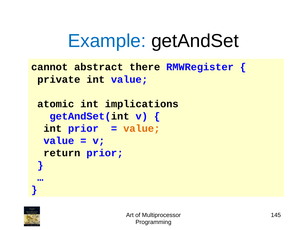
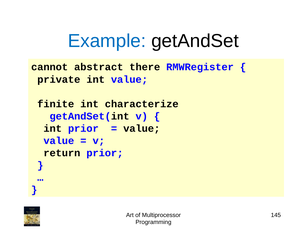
atomic: atomic -> finite
implications: implications -> characterize
value at (142, 129) colour: orange -> black
